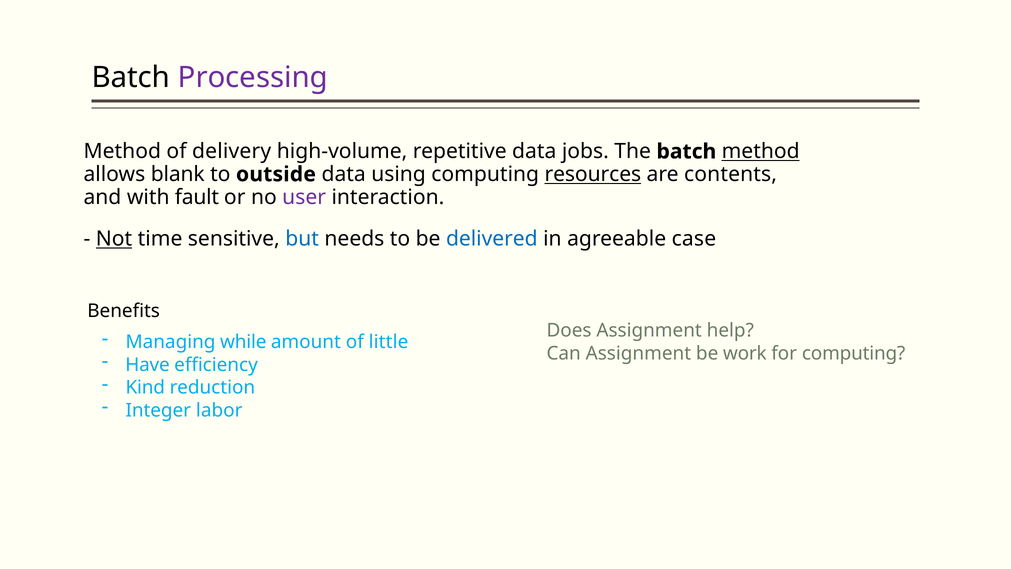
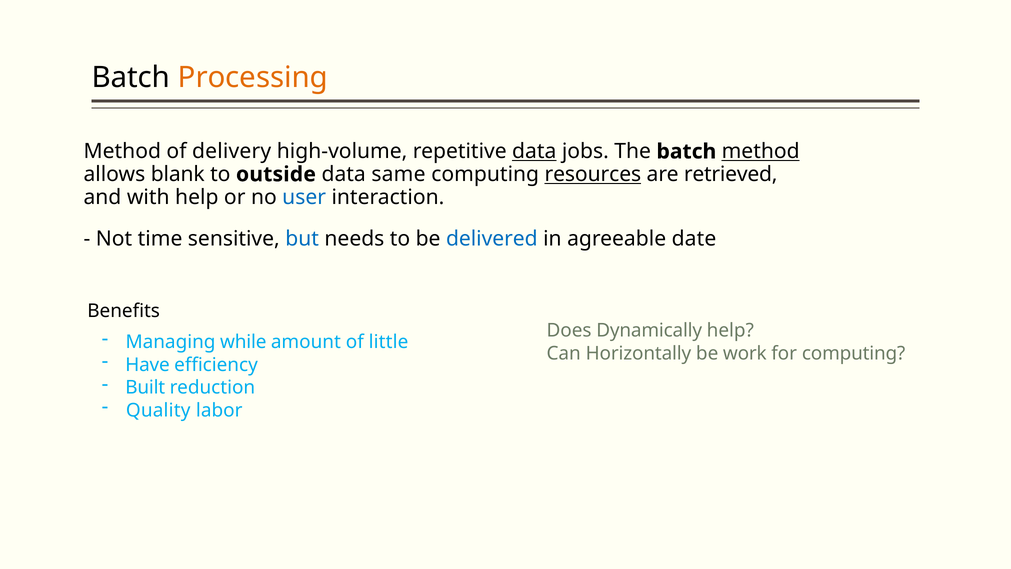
Processing colour: purple -> orange
data at (534, 151) underline: none -> present
using: using -> same
contents: contents -> retrieved
with fault: fault -> help
user colour: purple -> blue
Not underline: present -> none
case: case -> date
Does Assignment: Assignment -> Dynamically
Can Assignment: Assignment -> Horizontally
Kind: Kind -> Built
Integer: Integer -> Quality
